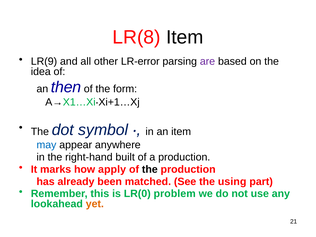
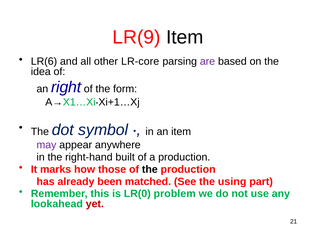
LR(8: LR(8 -> LR(9
LR(9: LR(9 -> LR(6
LR-error: LR-error -> LR-core
then: then -> right
may colour: blue -> purple
apply: apply -> those
yet colour: orange -> red
